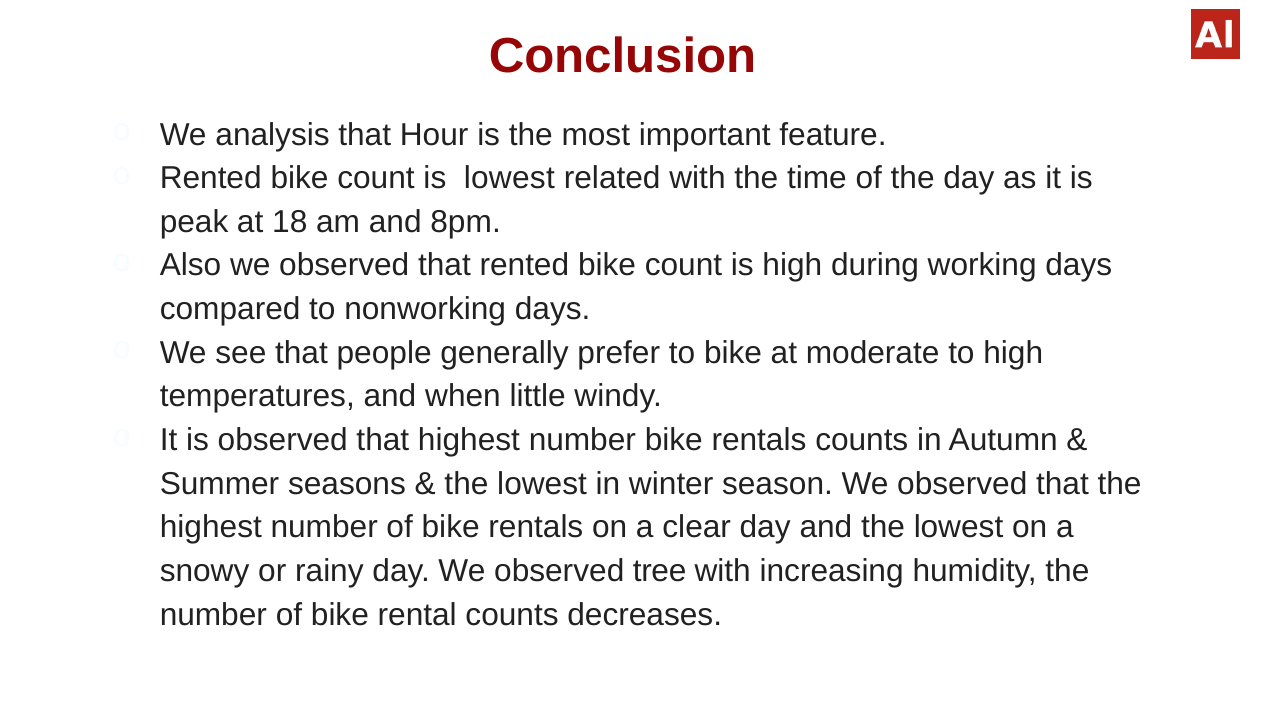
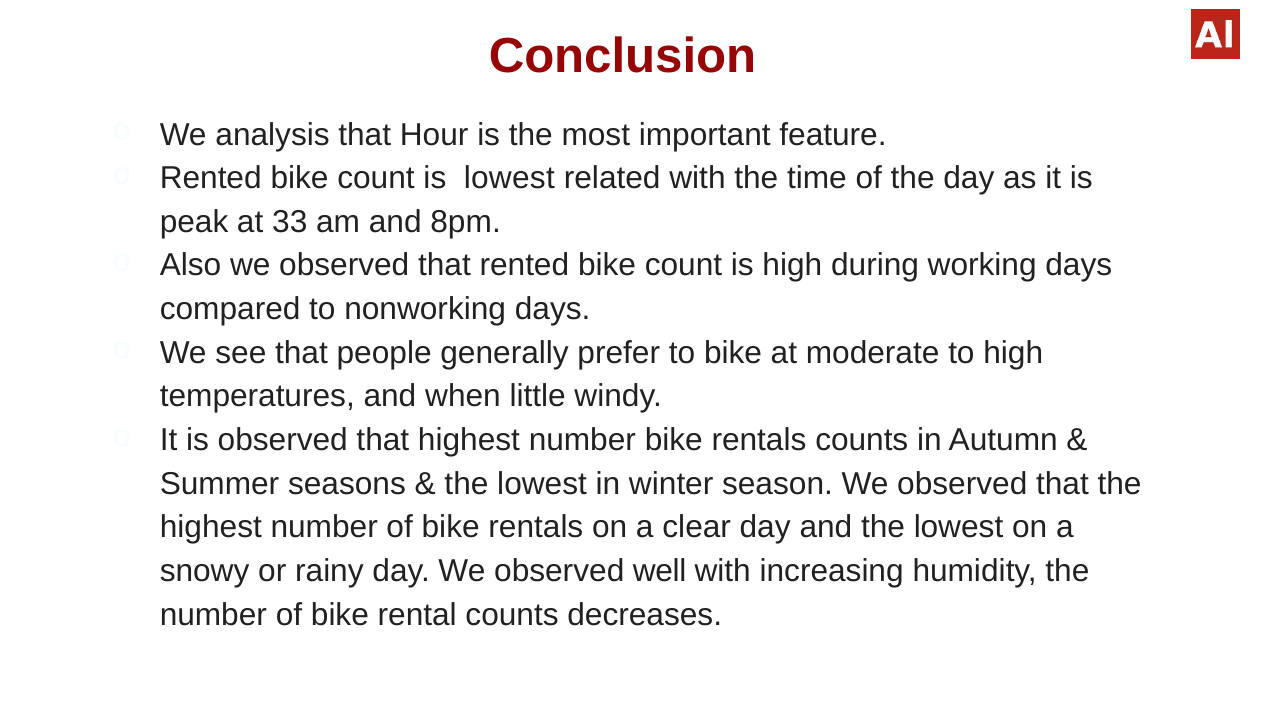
18: 18 -> 33
tree: tree -> well
